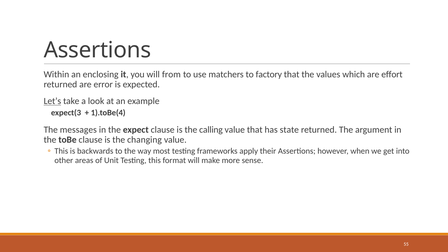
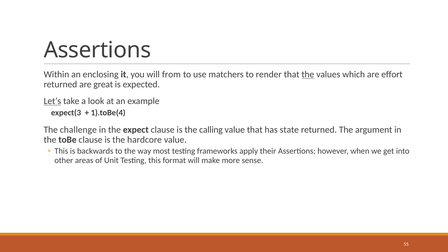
factory: factory -> render
the at (308, 74) underline: none -> present
error: error -> great
messages: messages -> challenge
changing: changing -> hardcore
